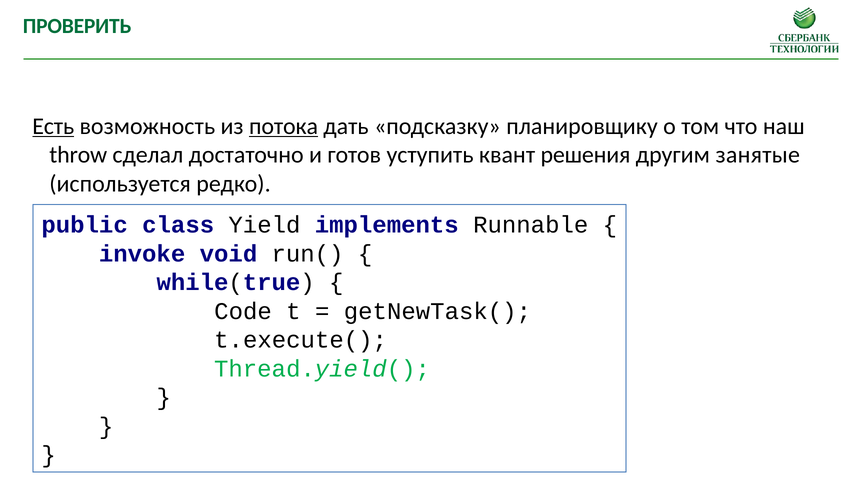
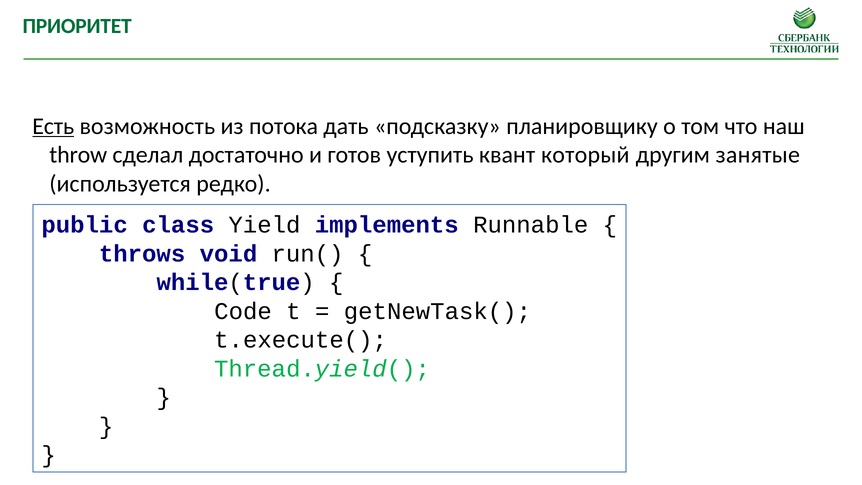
ПРОВЕРИТЬ: ПРОВЕРИТЬ -> ПРИОРИТЕТ
потока underline: present -> none
решения: решения -> который
invoke: invoke -> throws
